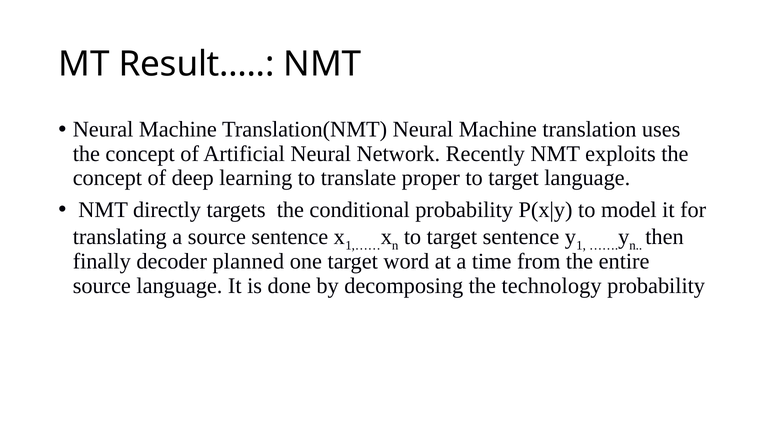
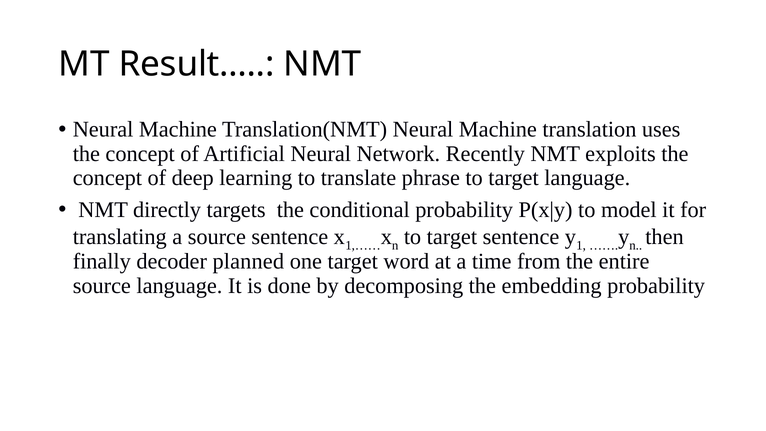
proper: proper -> phrase
technology: technology -> embedding
